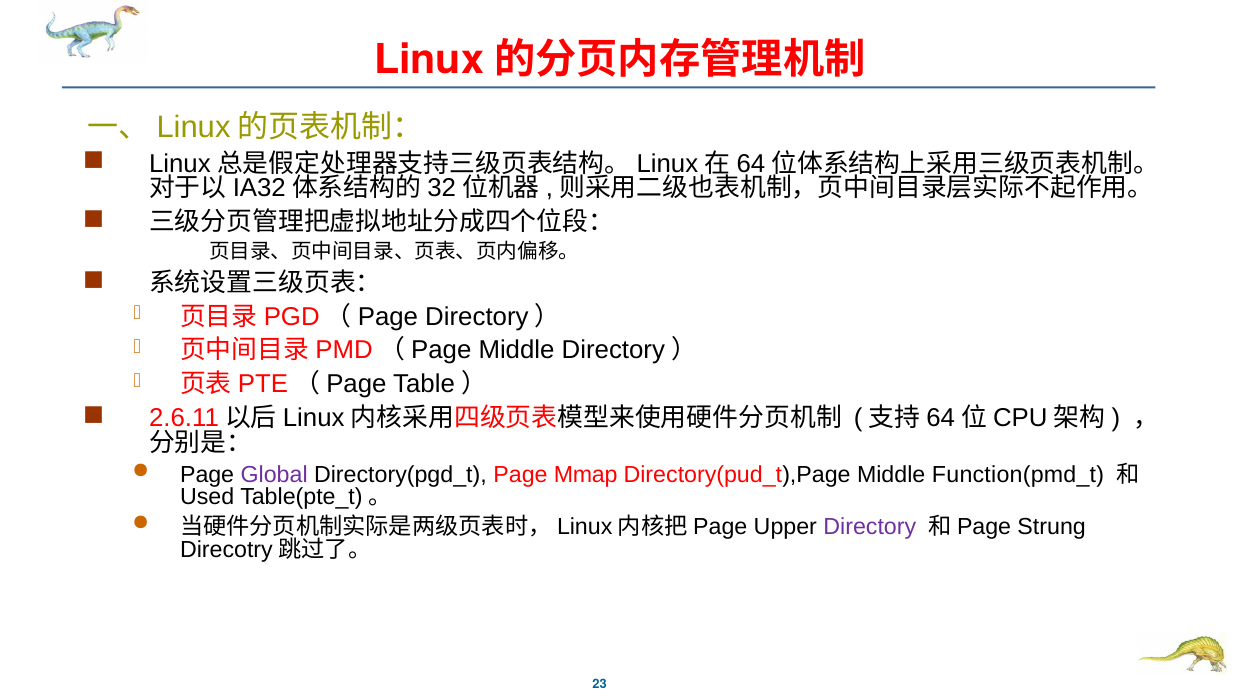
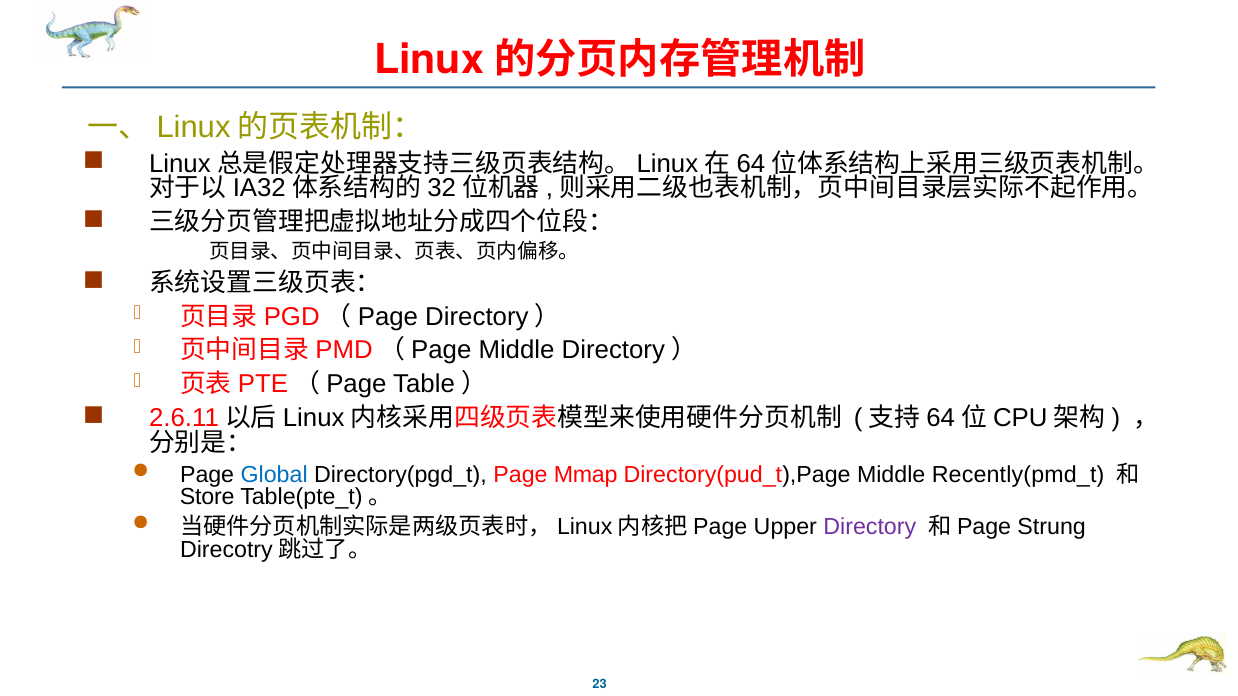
Global colour: purple -> blue
Function(pmd_t: Function(pmd_t -> Recently(pmd_t
Used: Used -> Store
